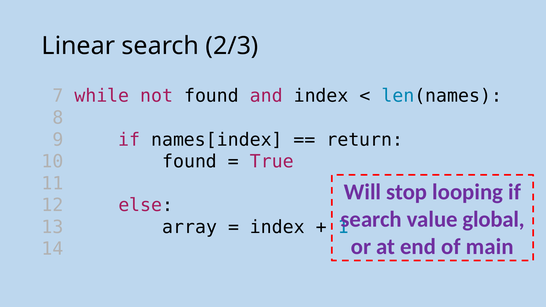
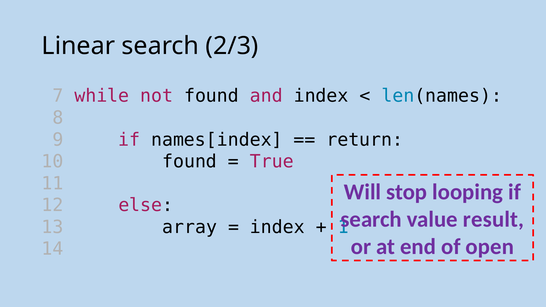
global: global -> result
main: main -> open
